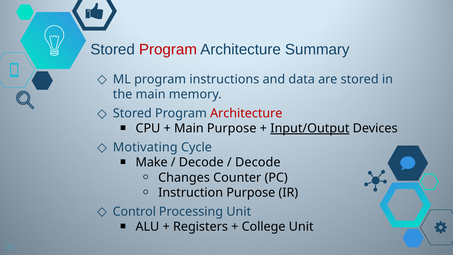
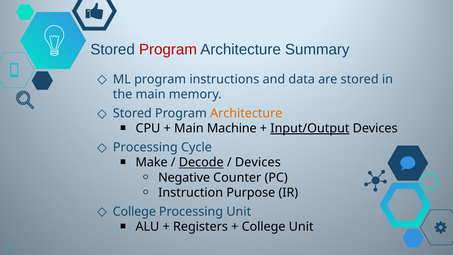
Architecture at (246, 113) colour: red -> orange
Main Purpose: Purpose -> Machine
Motivating at (145, 147): Motivating -> Processing
Decode at (201, 162) underline: none -> present
Decode at (258, 162): Decode -> Devices
Changes: Changes -> Negative
Control at (134, 211): Control -> College
